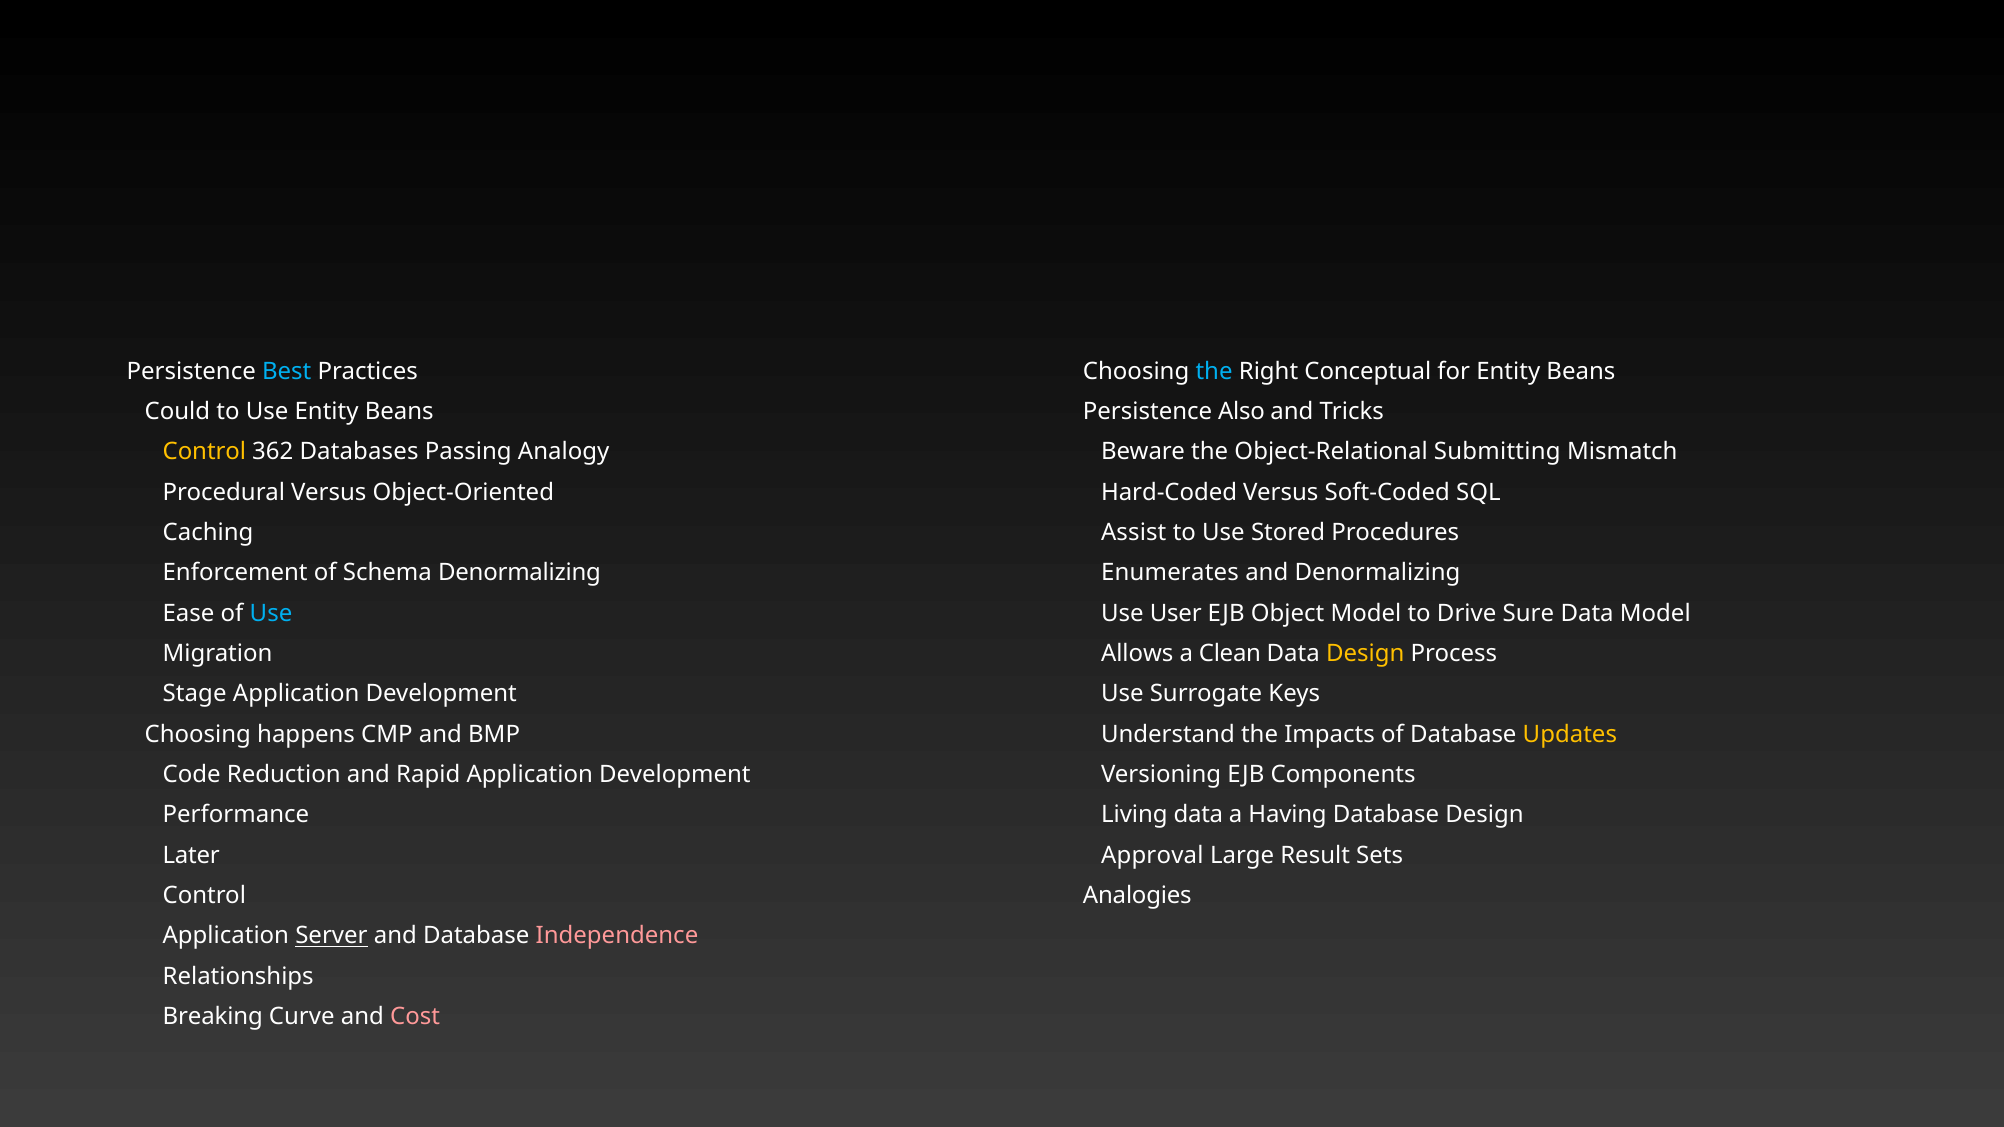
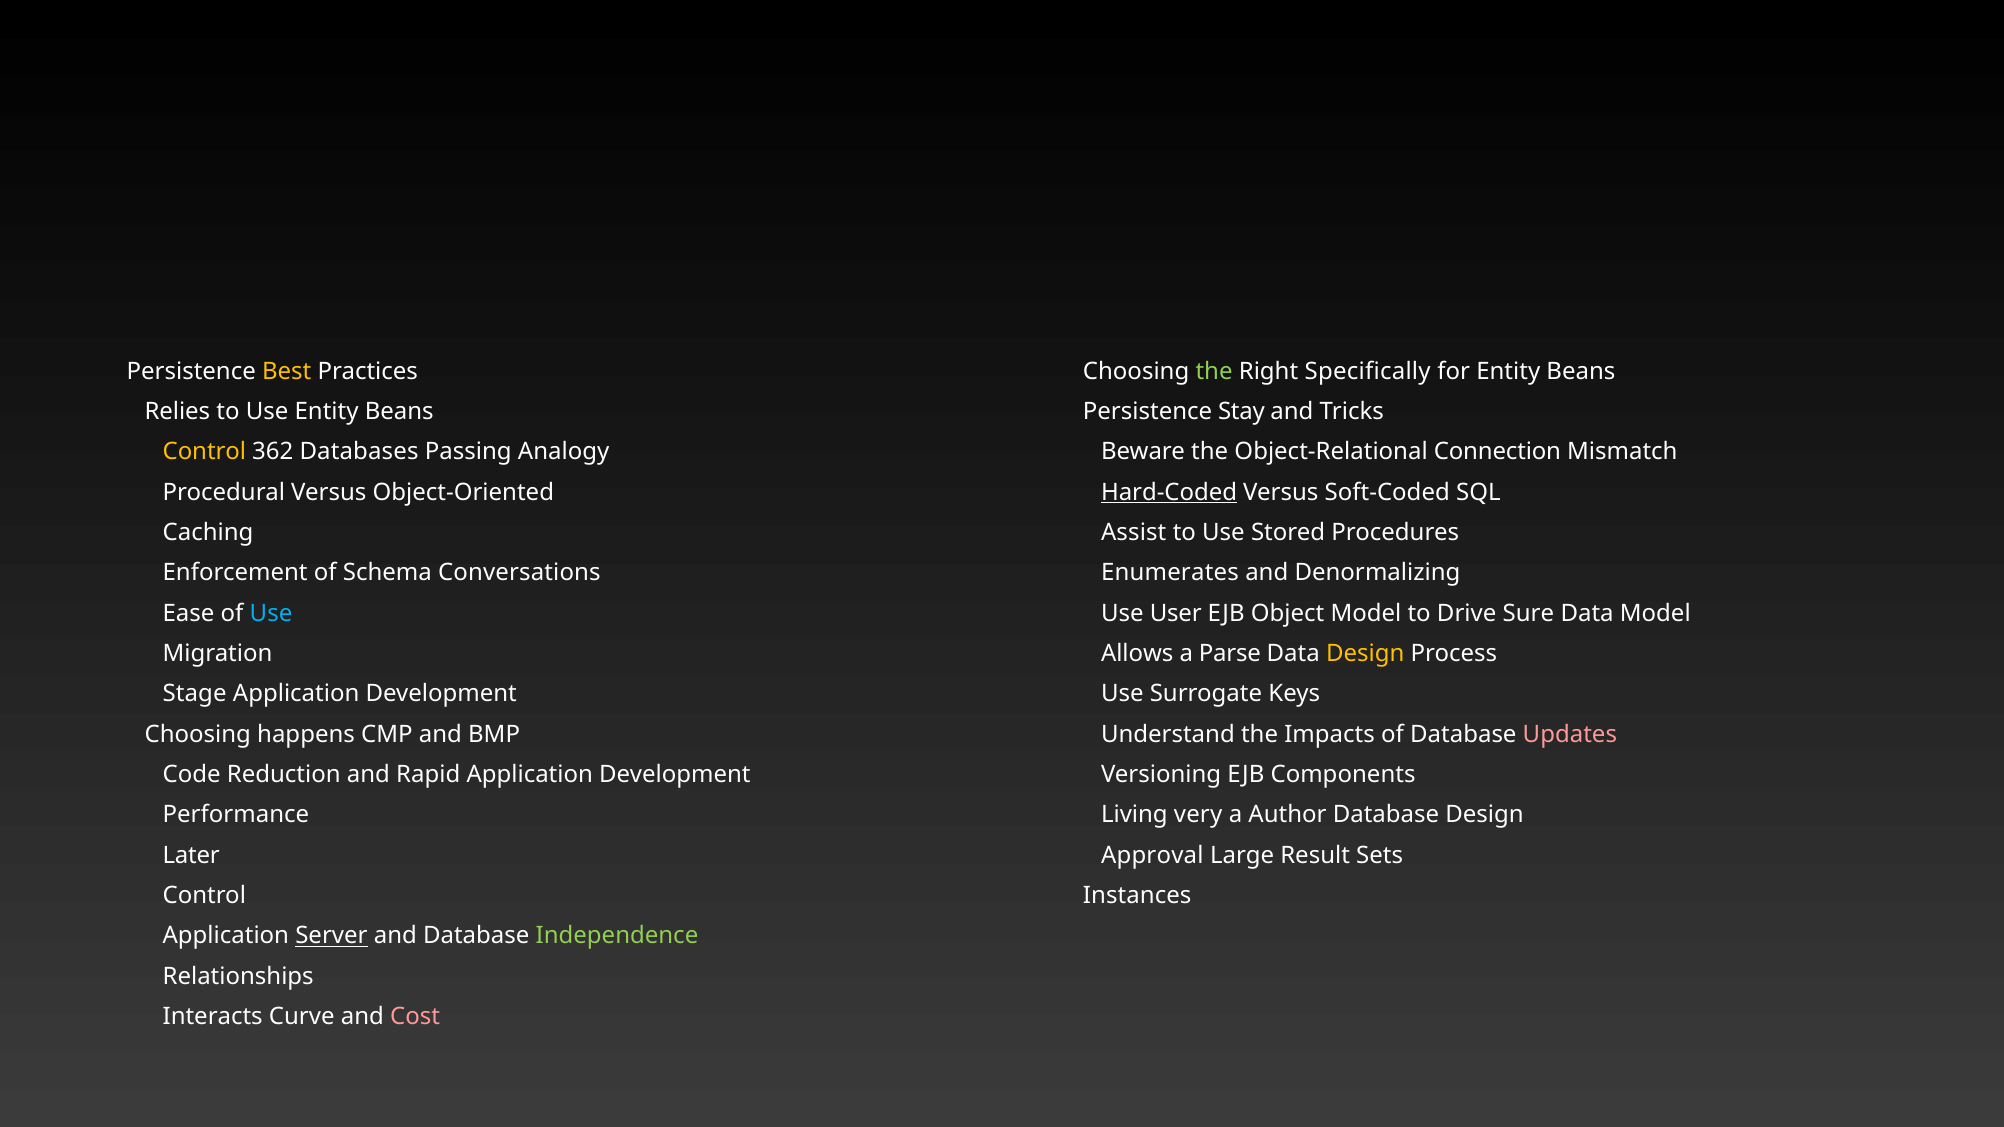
Best colour: light blue -> yellow
the at (1214, 371) colour: light blue -> light green
Conceptual: Conceptual -> Specifically
Could: Could -> Relies
Also: Also -> Stay
Submitting: Submitting -> Connection
Hard-Coded underline: none -> present
Schema Denormalizing: Denormalizing -> Conversations
Clean: Clean -> Parse
Updates colour: yellow -> pink
Living data: data -> very
Having: Having -> Author
Analogies: Analogies -> Instances
Independence colour: pink -> light green
Breaking: Breaking -> Interacts
